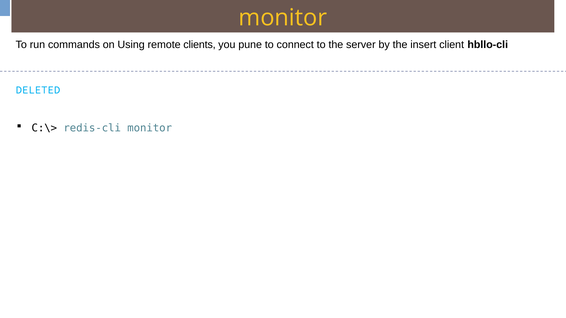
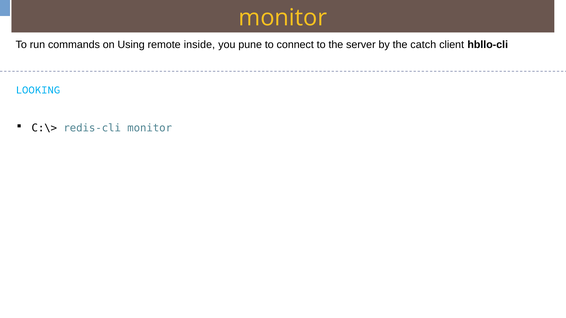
clients: clients -> inside
insert: insert -> catch
DELETED: DELETED -> LOOKING
